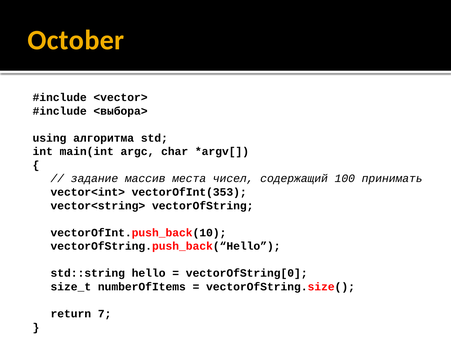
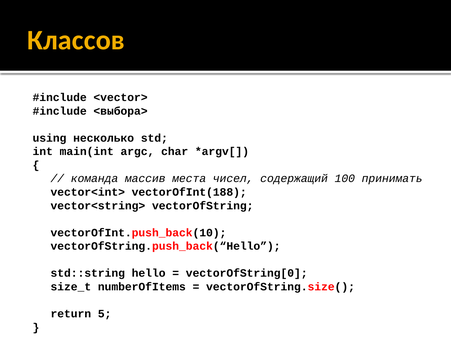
October: October -> Классов
алгоритма: алгоритма -> несколько
задание: задание -> команда
vectorOfInt(353: vectorOfInt(353 -> vectorOfInt(188
7: 7 -> 5
